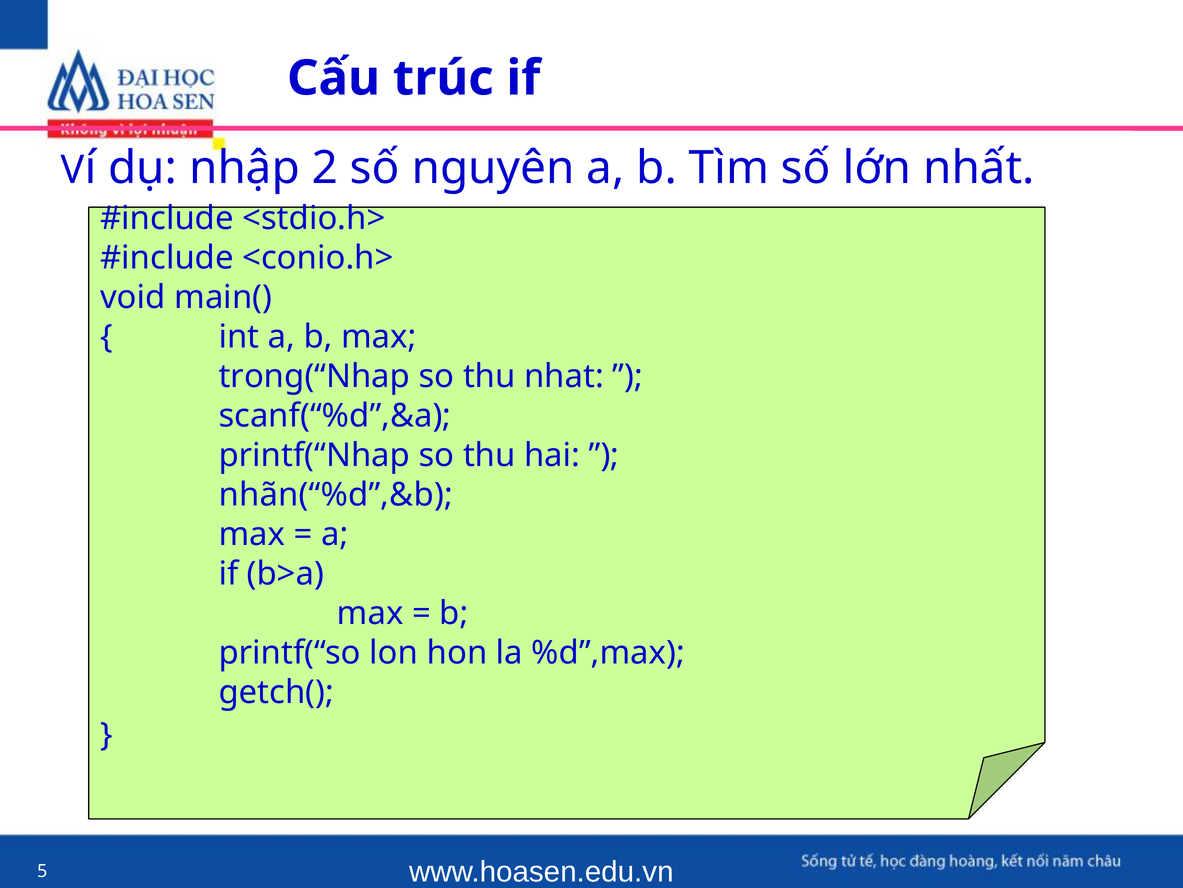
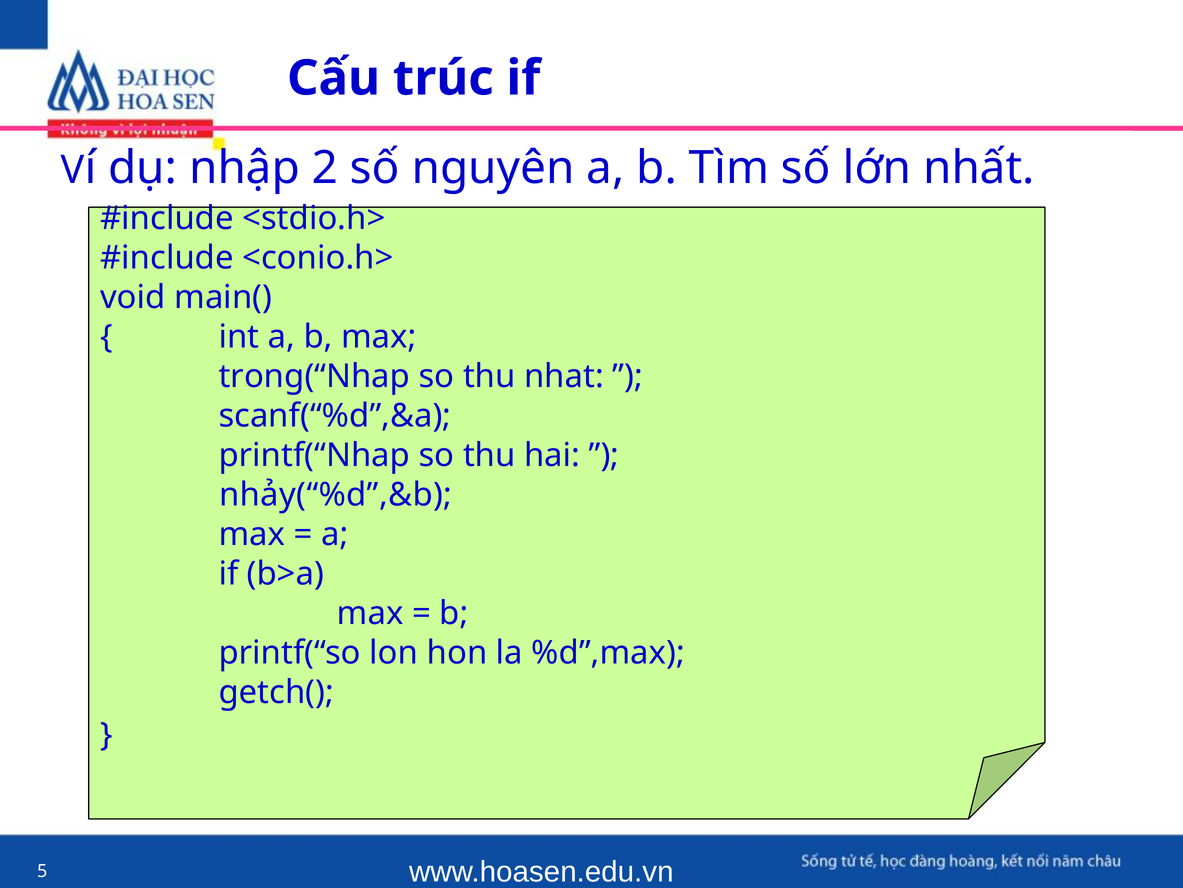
nhãn(“%d”,&b: nhãn(“%d”,&b -> nhảy(“%d”,&b
